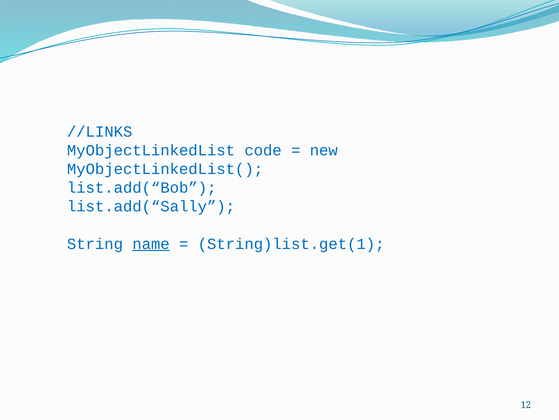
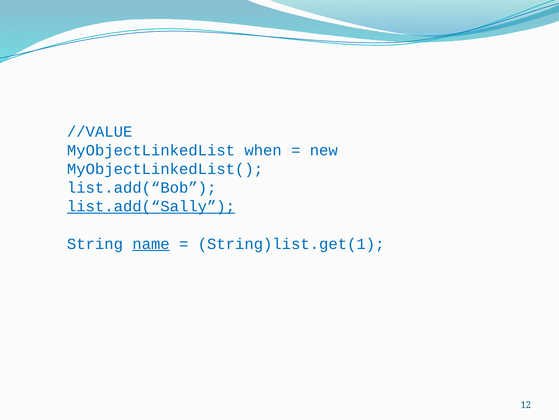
//LINKS: //LINKS -> //VALUE
code: code -> when
list.add(“Sally underline: none -> present
